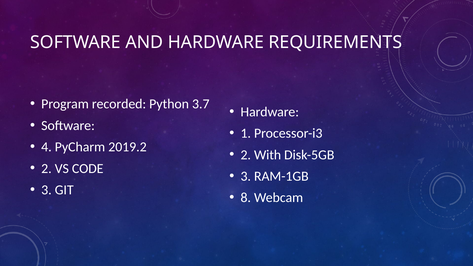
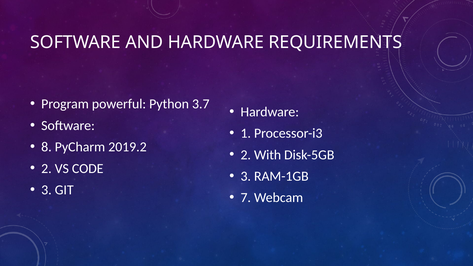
recorded: recorded -> powerful
4: 4 -> 8
8: 8 -> 7
